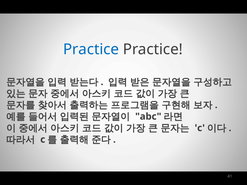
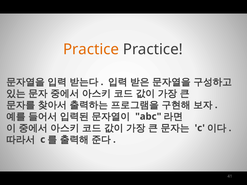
Practice at (91, 49) colour: blue -> orange
